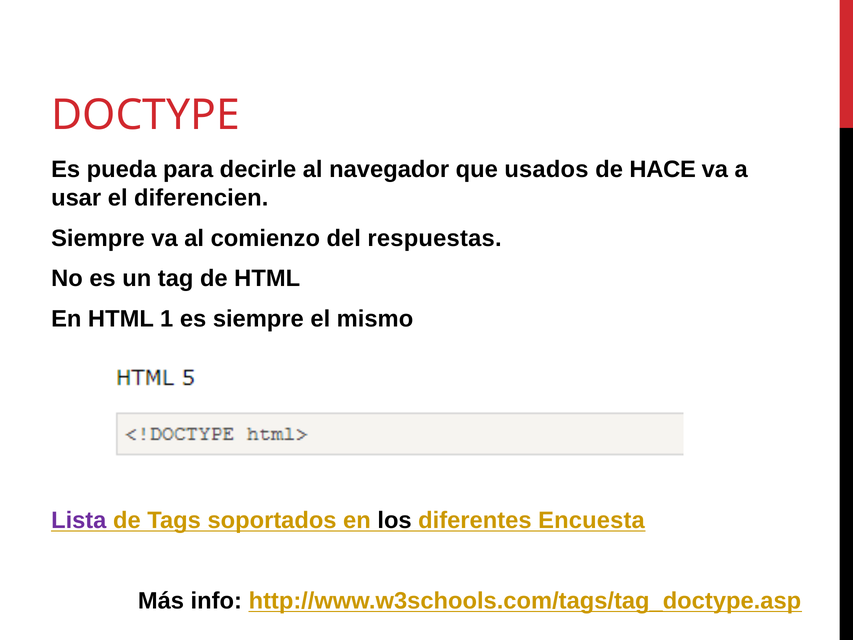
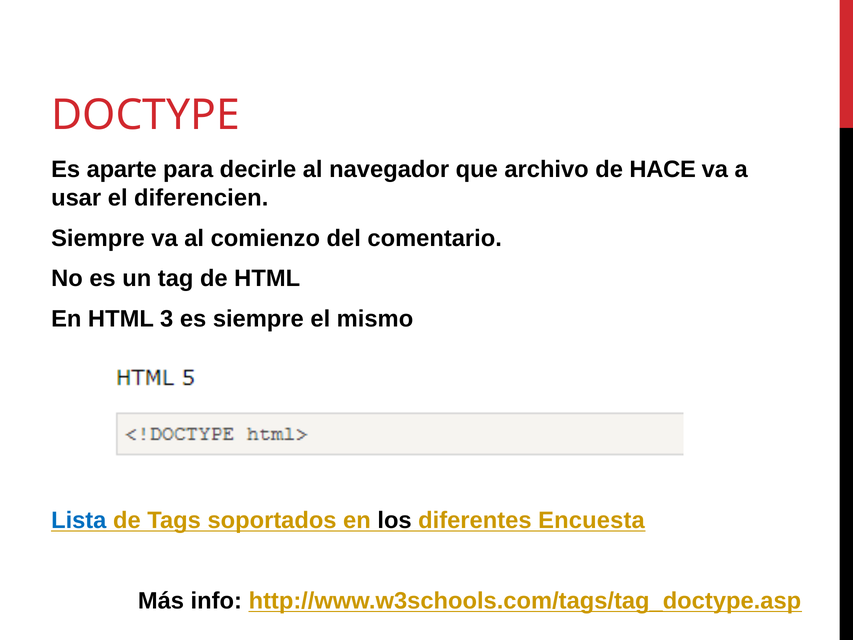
pueda: pueda -> aparte
usados: usados -> archivo
respuestas: respuestas -> comentario
1: 1 -> 3
Lista colour: purple -> blue
